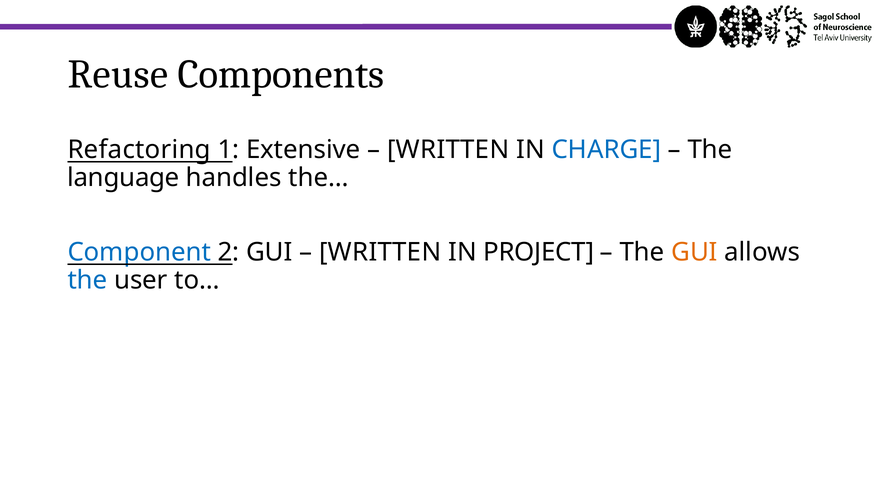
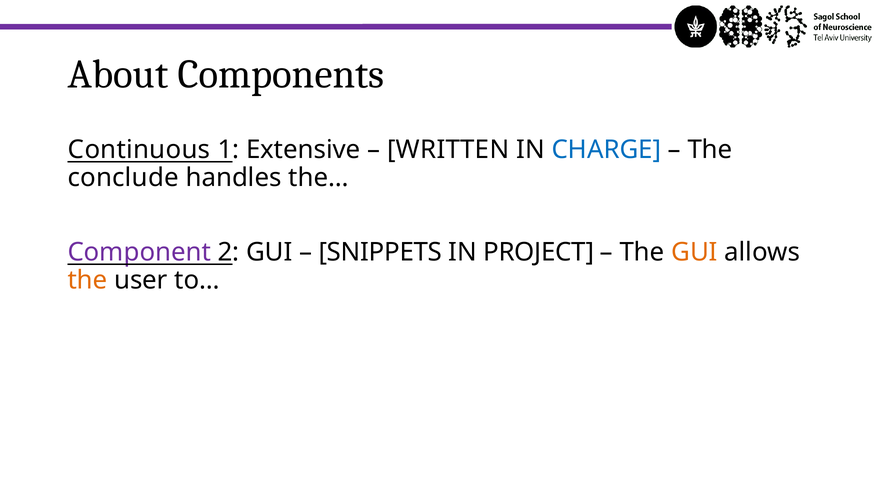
Reuse: Reuse -> About
Refactoring: Refactoring -> Continuous
language: language -> conclude
Component colour: blue -> purple
WRITTEN at (380, 252): WRITTEN -> SNIPPETS
the at (87, 280) colour: blue -> orange
